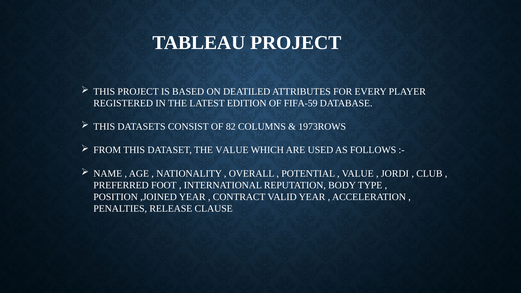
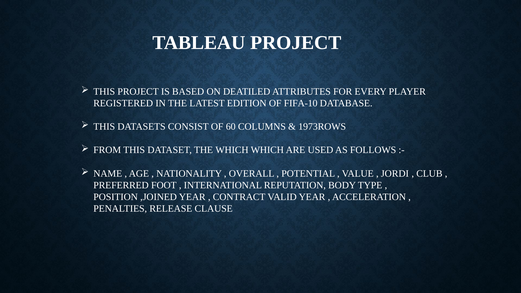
FIFA-59: FIFA-59 -> FIFA-10
82: 82 -> 60
THE VALUE: VALUE -> WHICH
